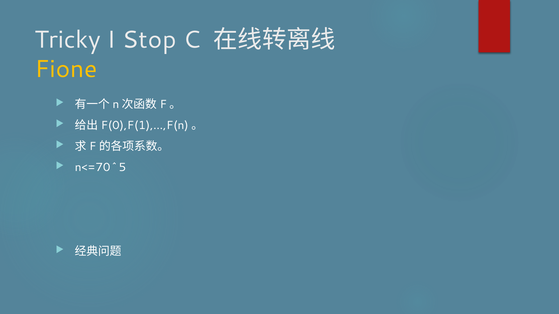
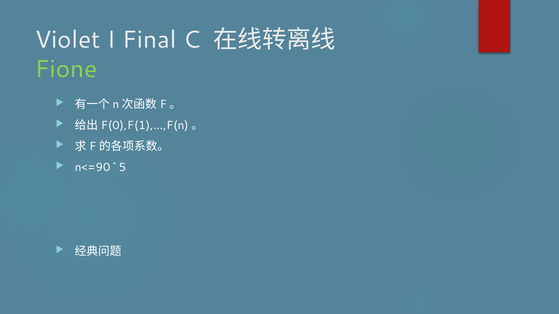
Tricky: Tricky -> Violet
Stop: Stop -> Final
Fione colour: yellow -> light green
n<=70^5: n<=70^5 -> n<=90^5
